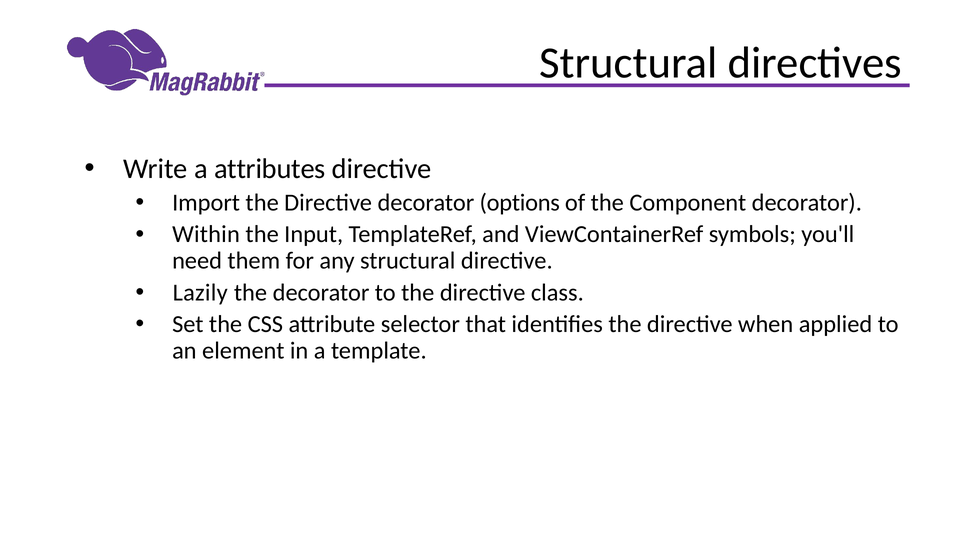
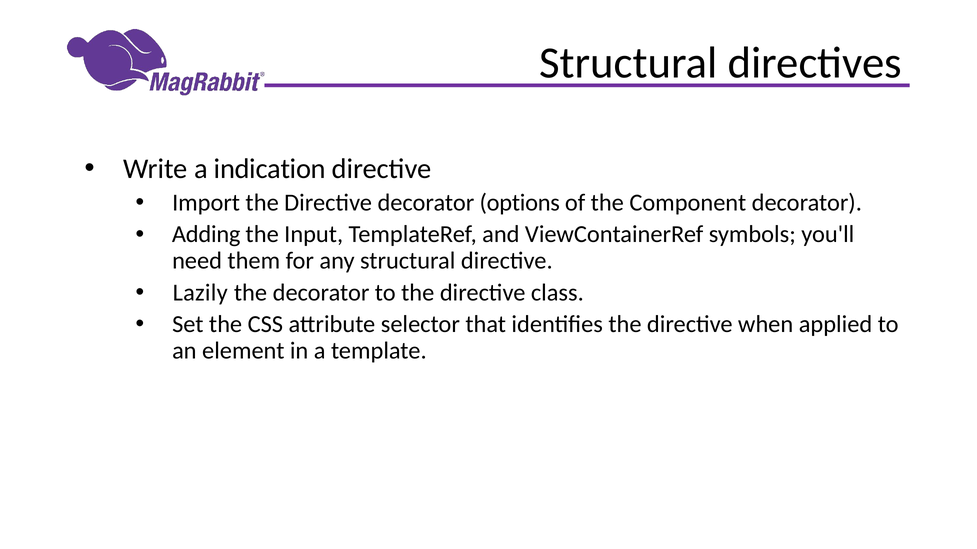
attributes: attributes -> indication
Within: Within -> Adding
